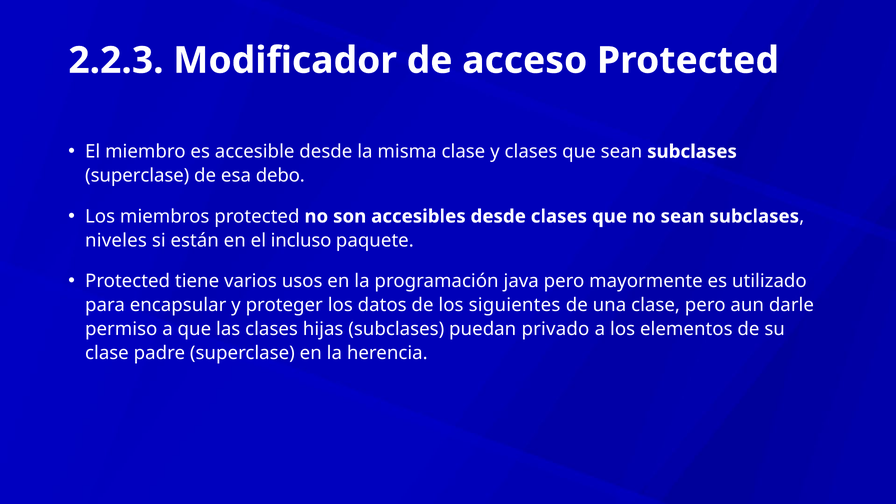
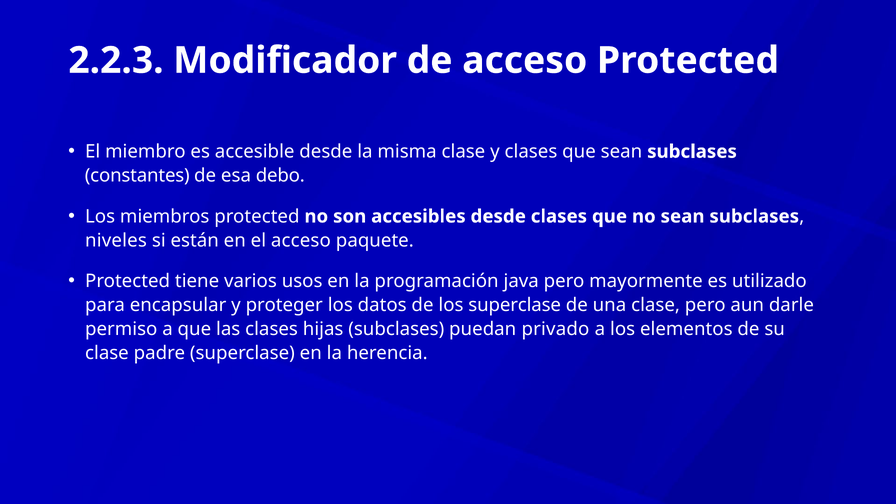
superclase at (137, 176): superclase -> constantes
el incluso: incluso -> acceso
los siguientes: siguientes -> superclase
